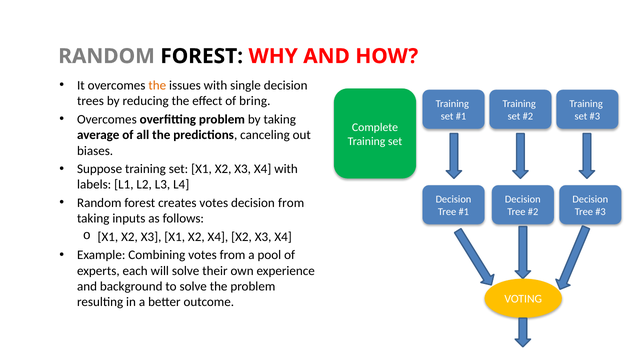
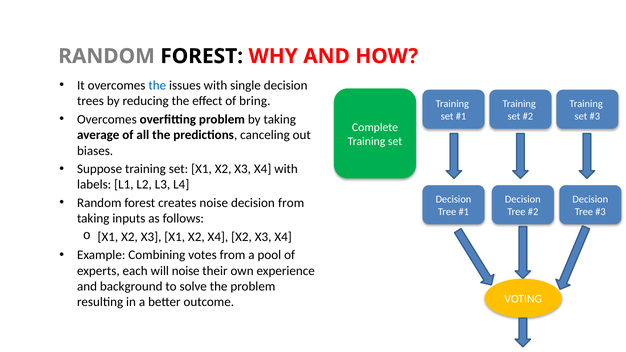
the at (157, 85) colour: orange -> blue
creates votes: votes -> noise
will solve: solve -> noise
